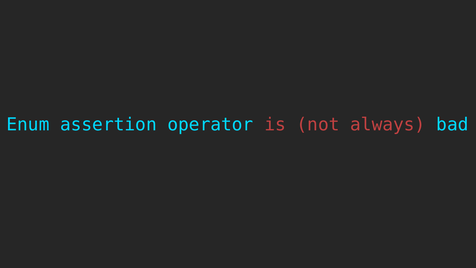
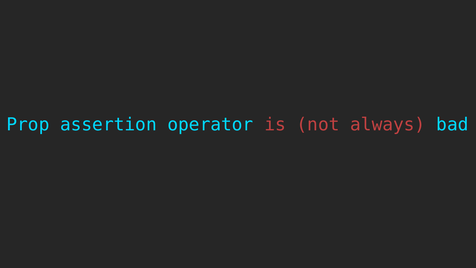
Enum: Enum -> Prop
